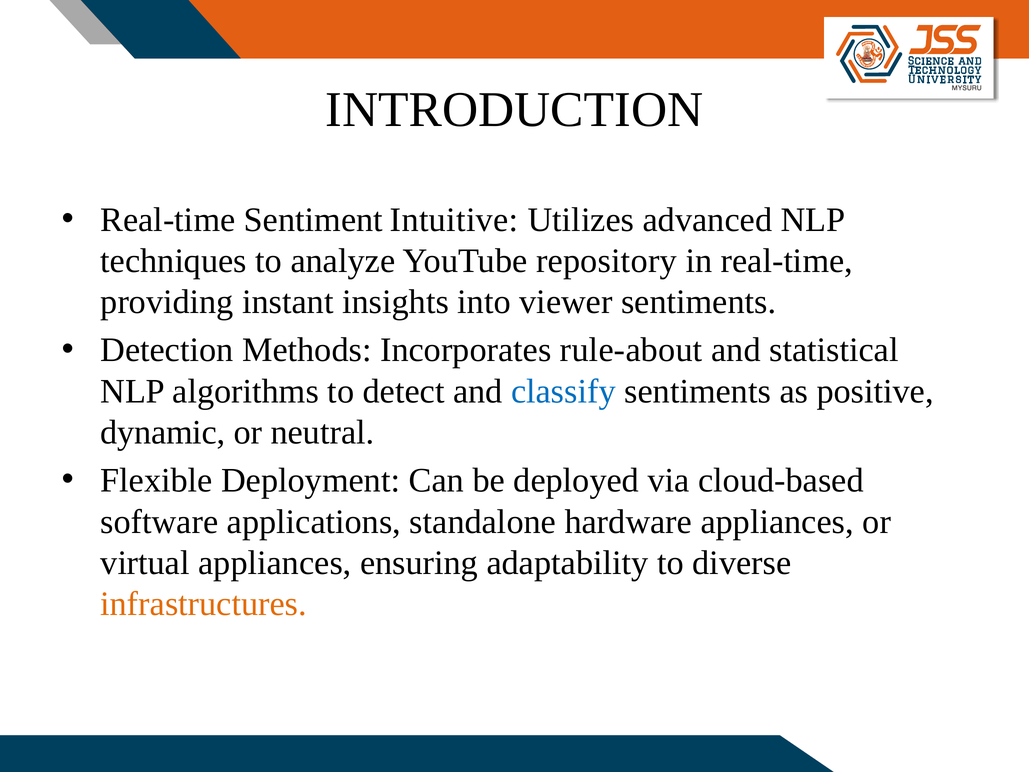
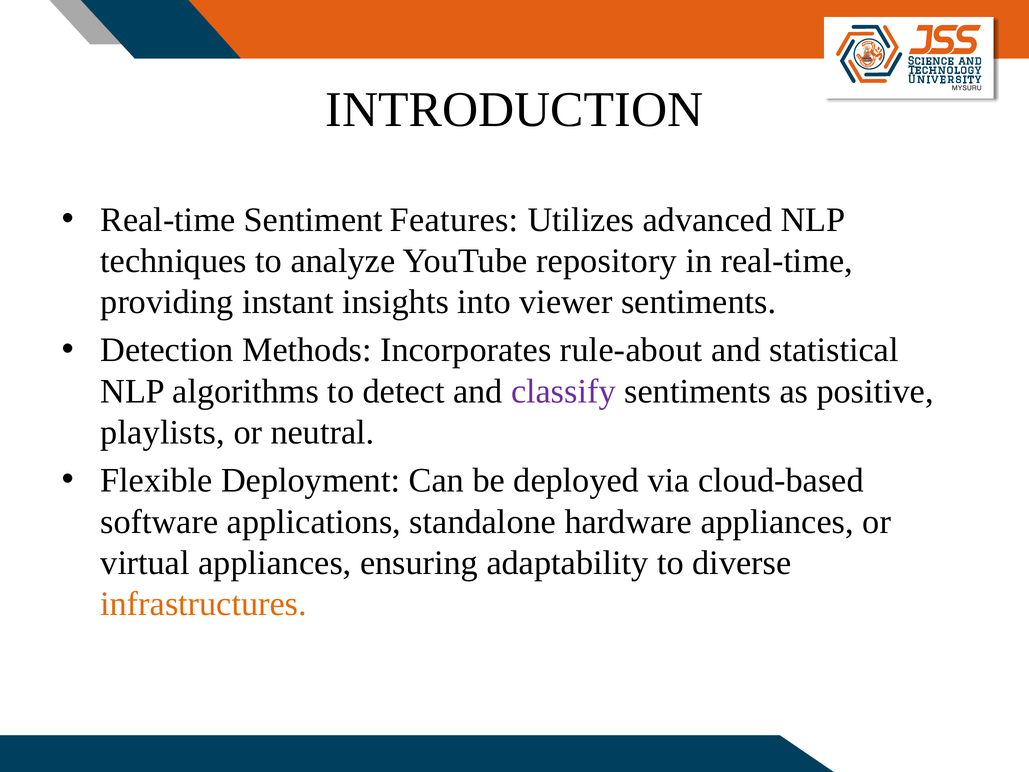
Intuitive: Intuitive -> Features
classify colour: blue -> purple
dynamic: dynamic -> playlists
